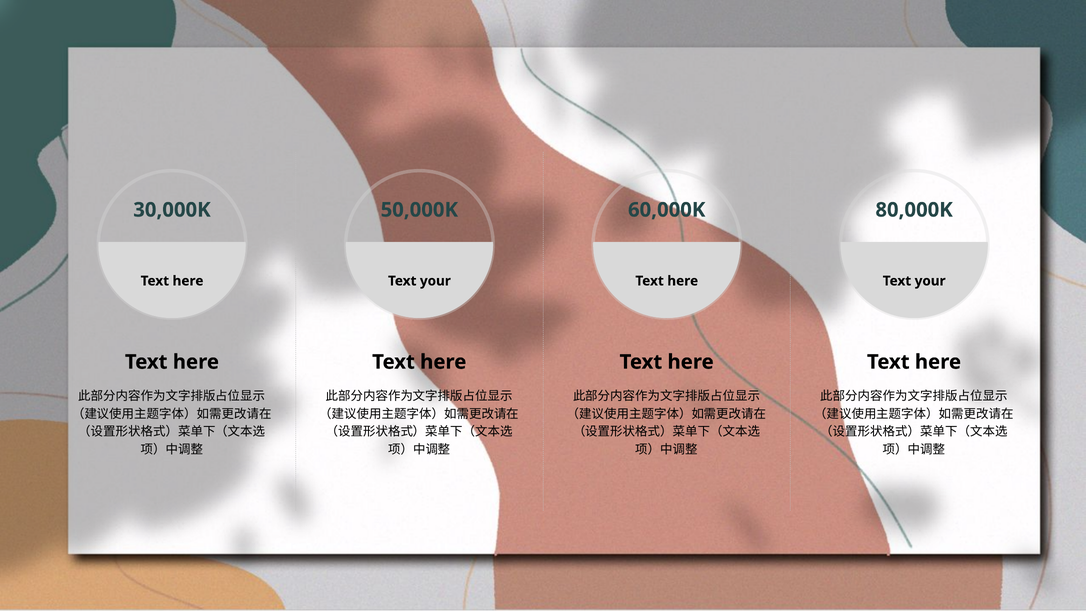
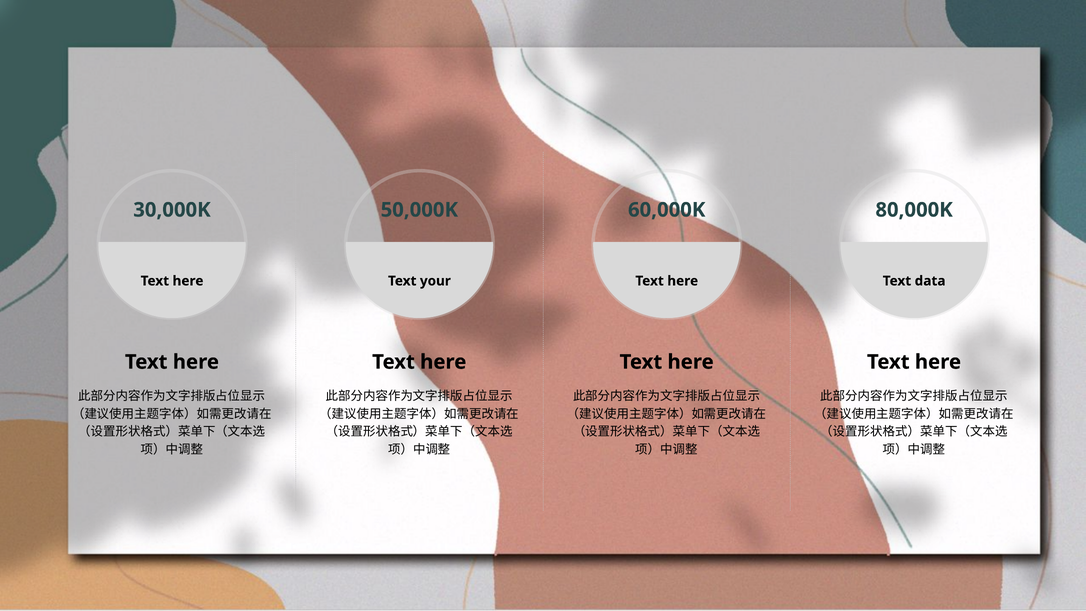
your at (930, 281): your -> data
